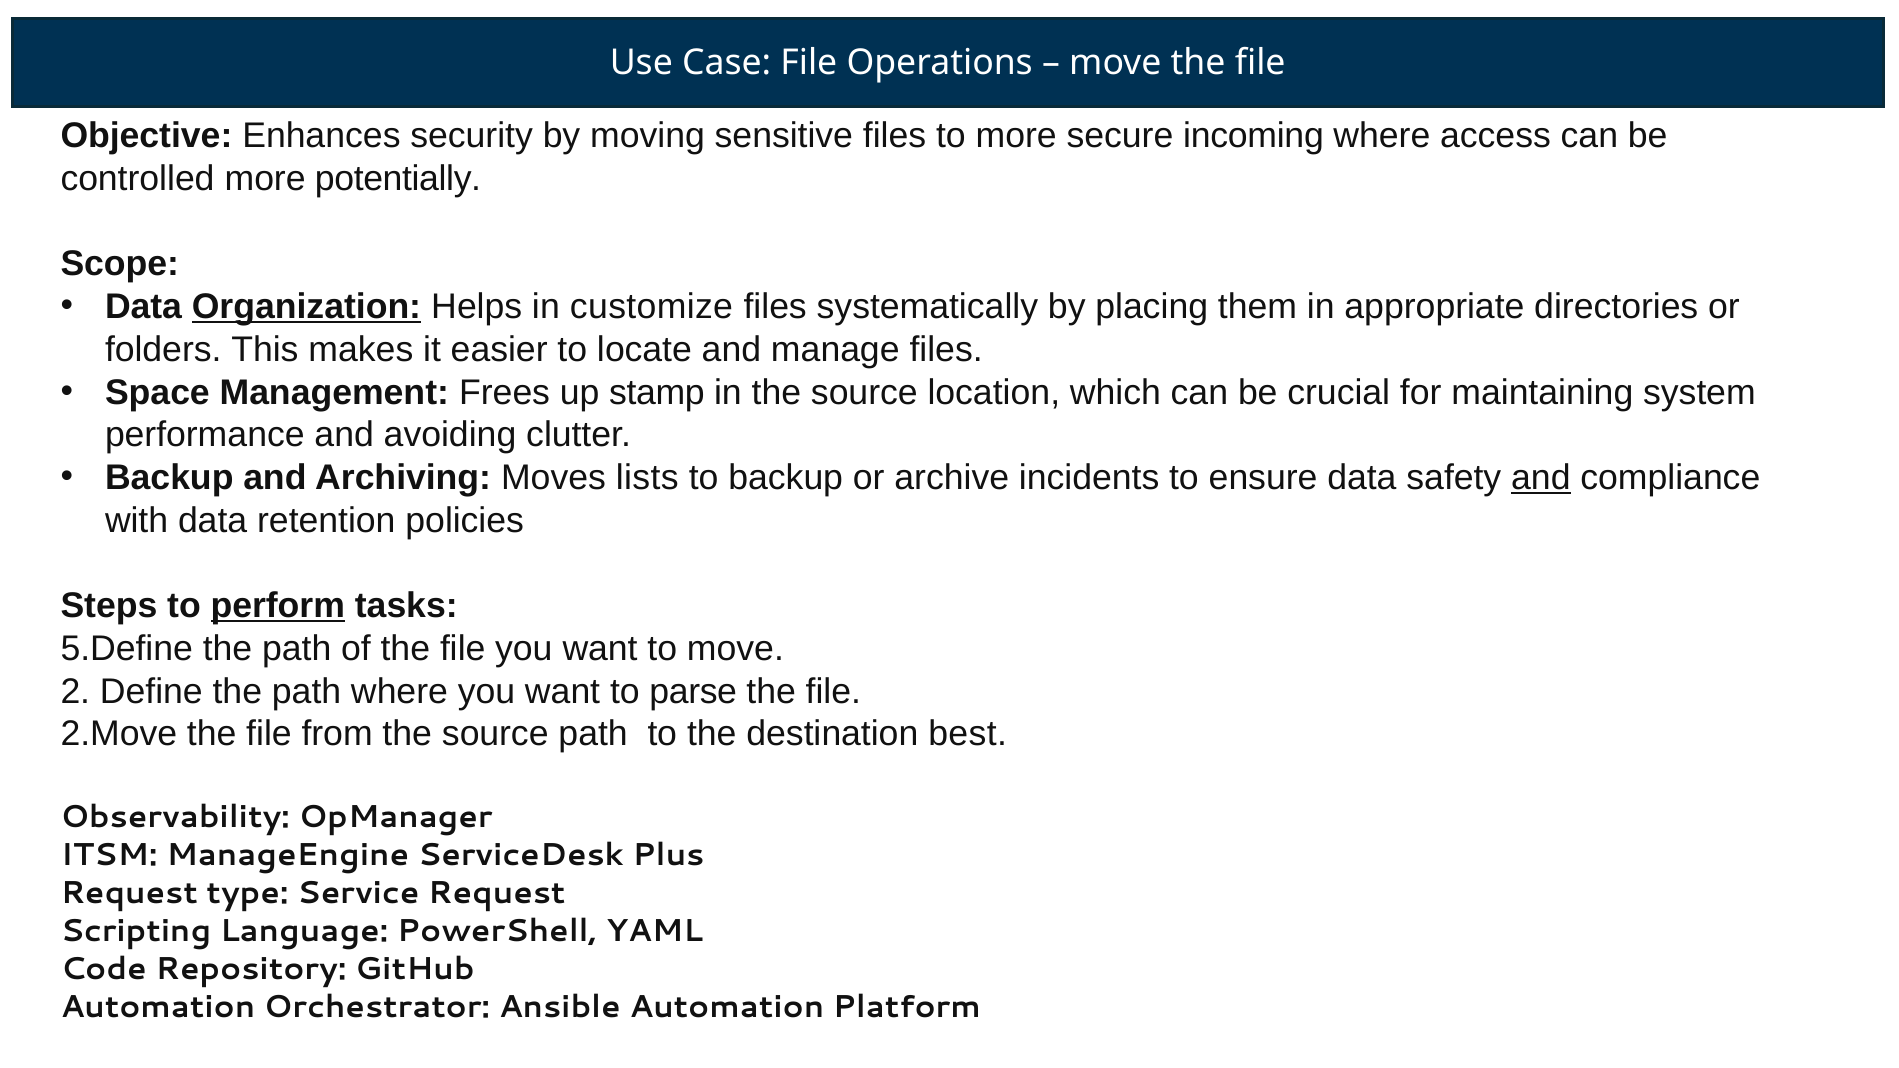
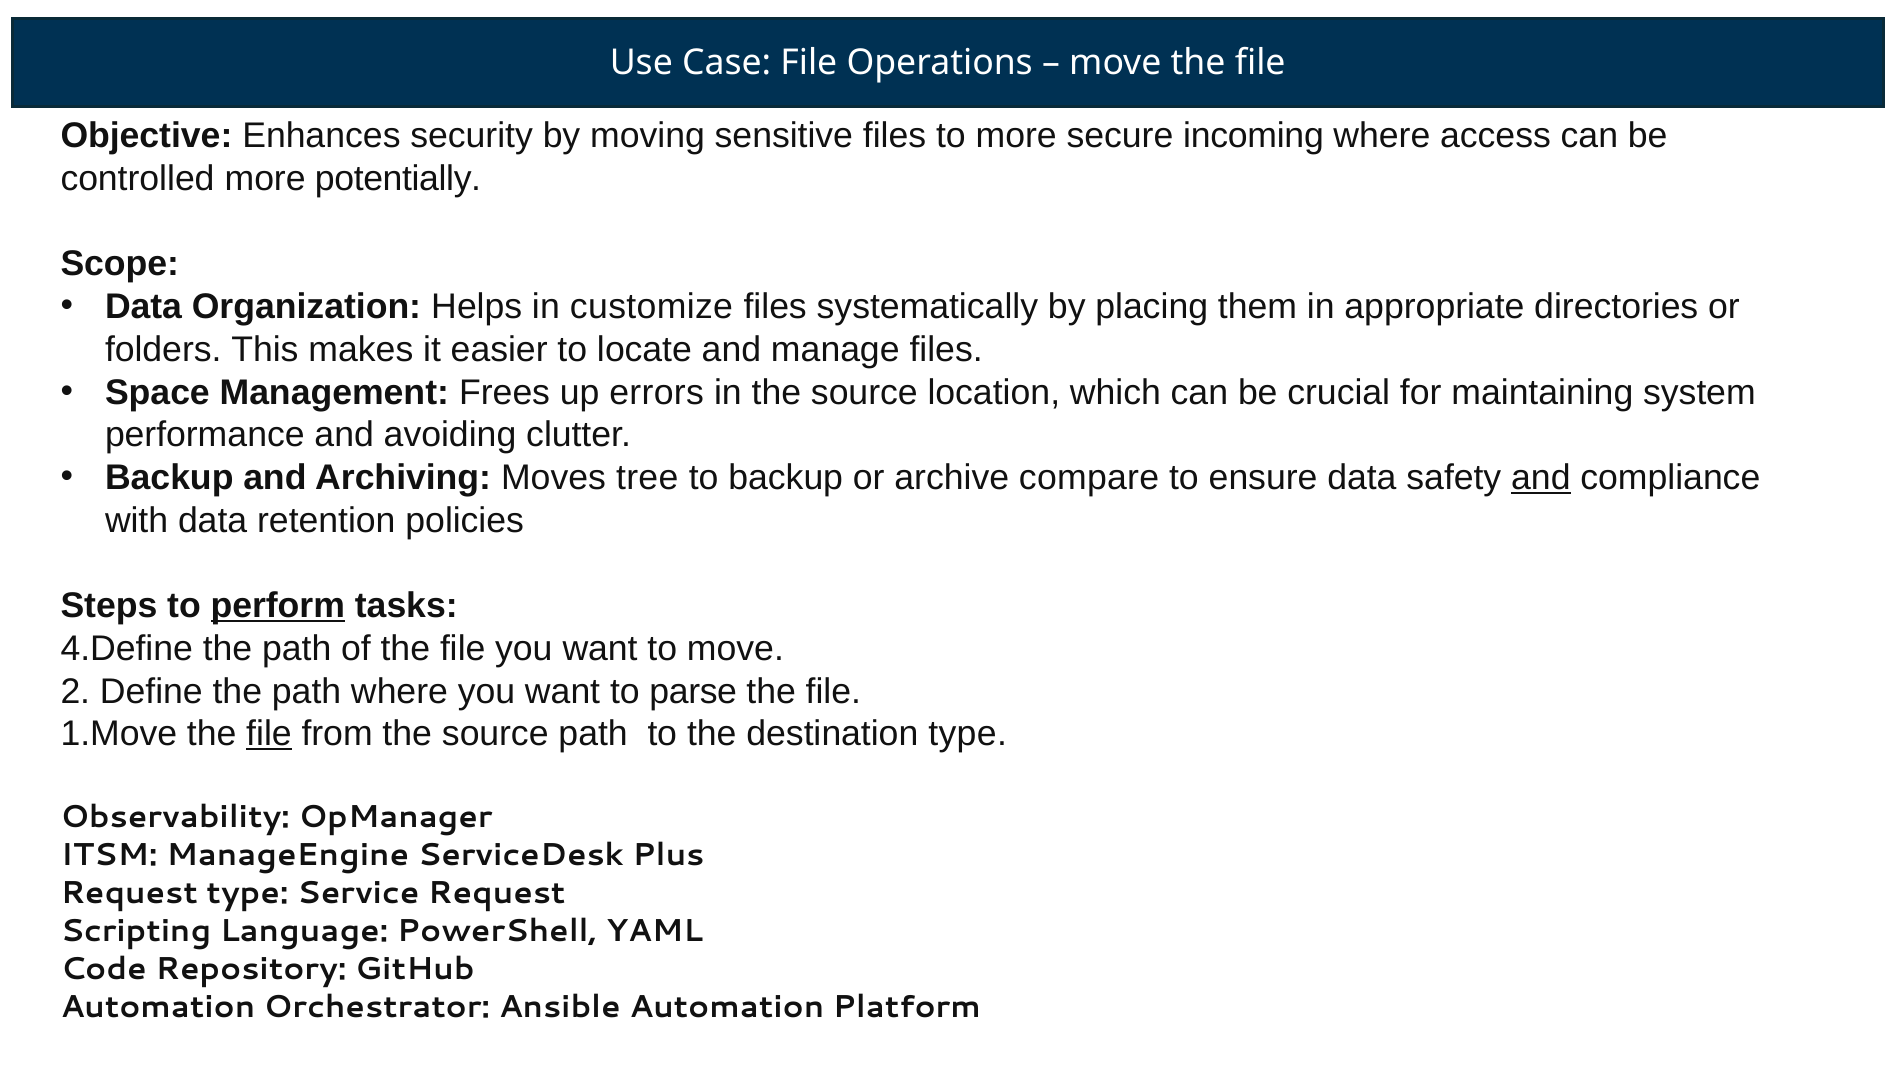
Organization underline: present -> none
stamp: stamp -> errors
lists: lists -> tree
incidents: incidents -> compare
5.Define: 5.Define -> 4.Define
2.Move: 2.Move -> 1.Move
file at (269, 734) underline: none -> present
destination best: best -> type
